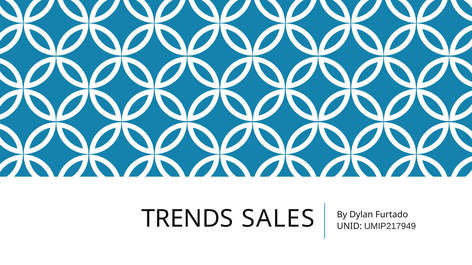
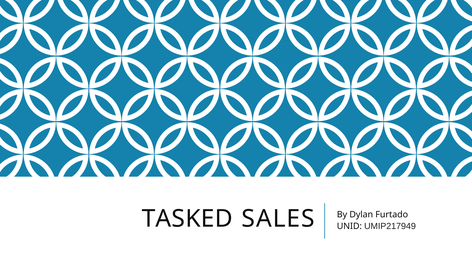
TRENDS: TRENDS -> TASKED
